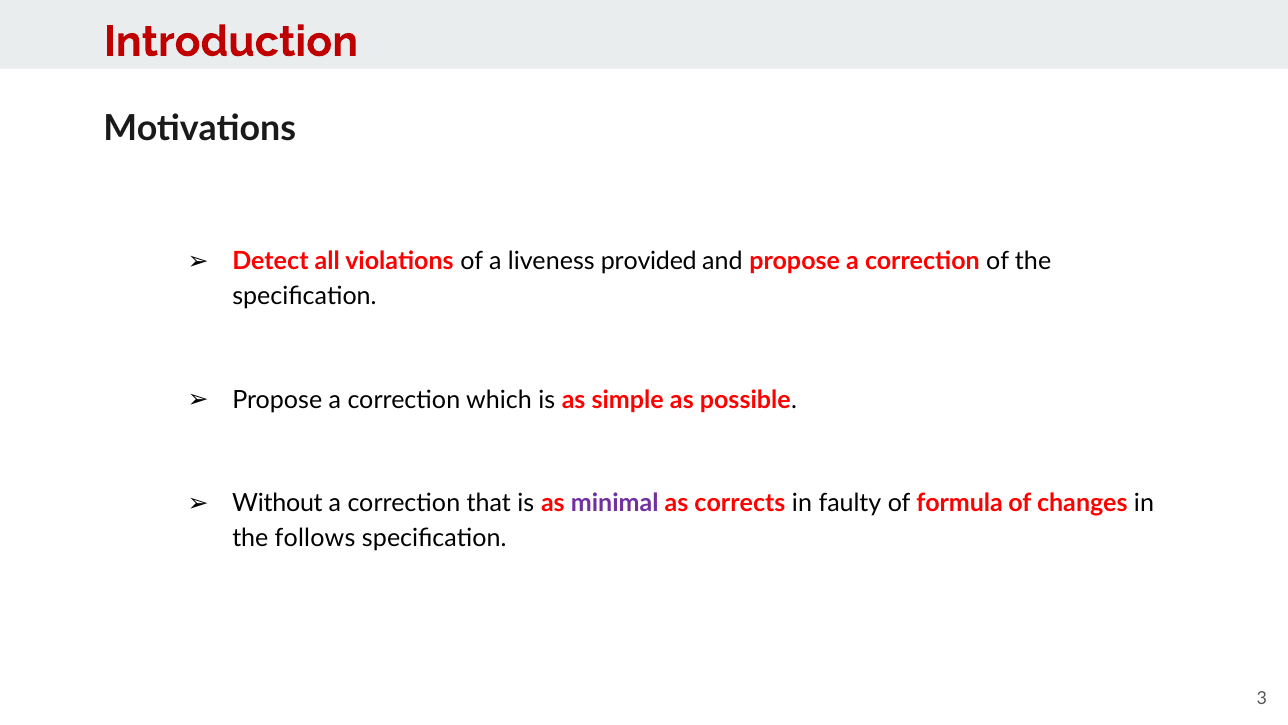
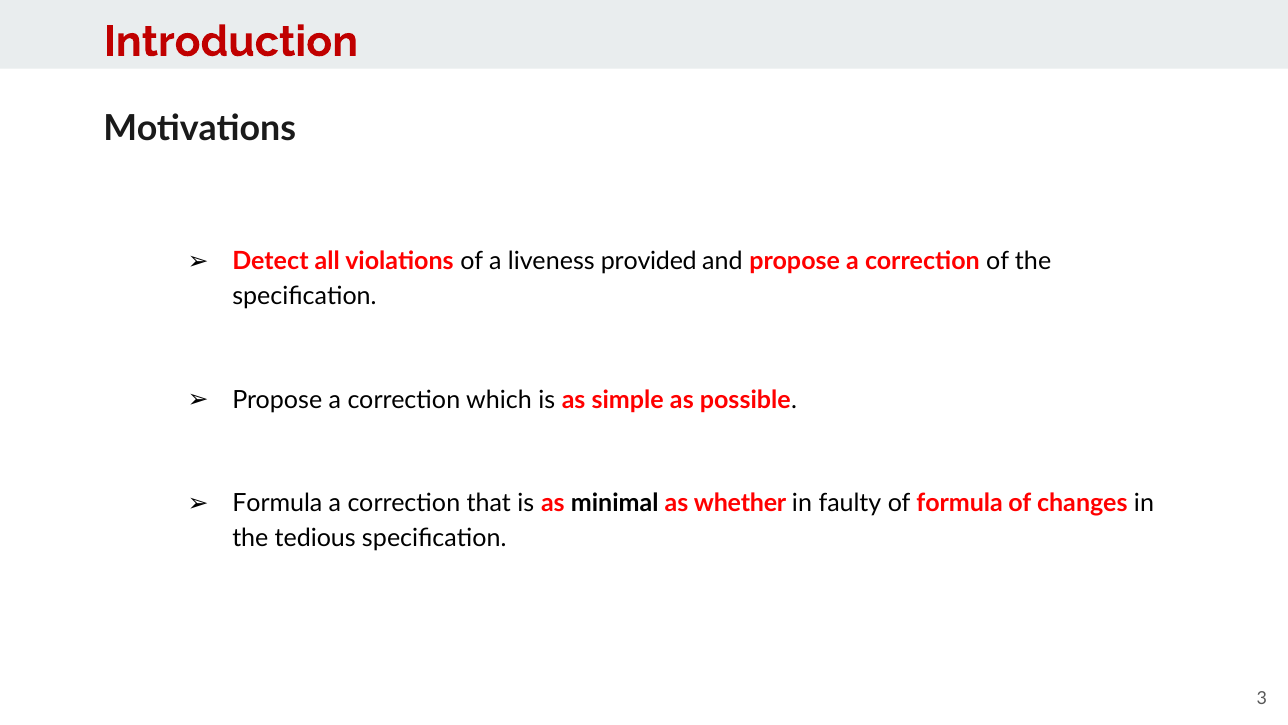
Without at (277, 503): Without -> Formula
minimal colour: purple -> black
corrects: corrects -> whether
follows: follows -> tedious
